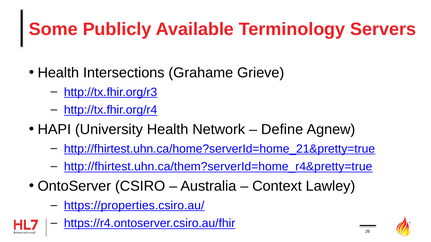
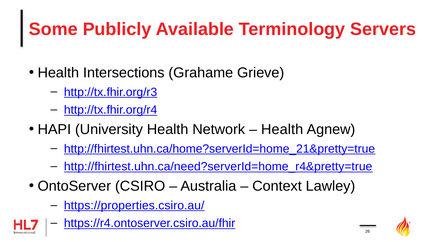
Define at (282, 130): Define -> Health
http://fhirtest.uhn.ca/them?serverId=home_r4&pretty=true: http://fhirtest.uhn.ca/them?serverId=home_r4&pretty=true -> http://fhirtest.uhn.ca/need?serverId=home_r4&pretty=true
